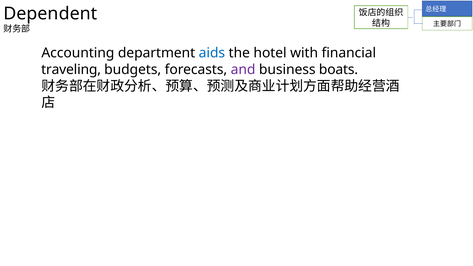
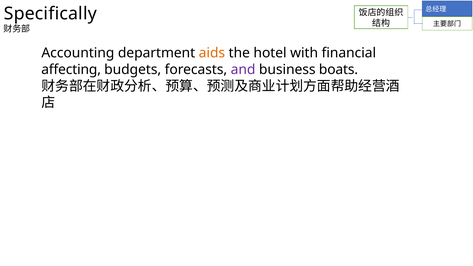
Dependent: Dependent -> Specifically
aids colour: blue -> orange
traveling: traveling -> affecting
